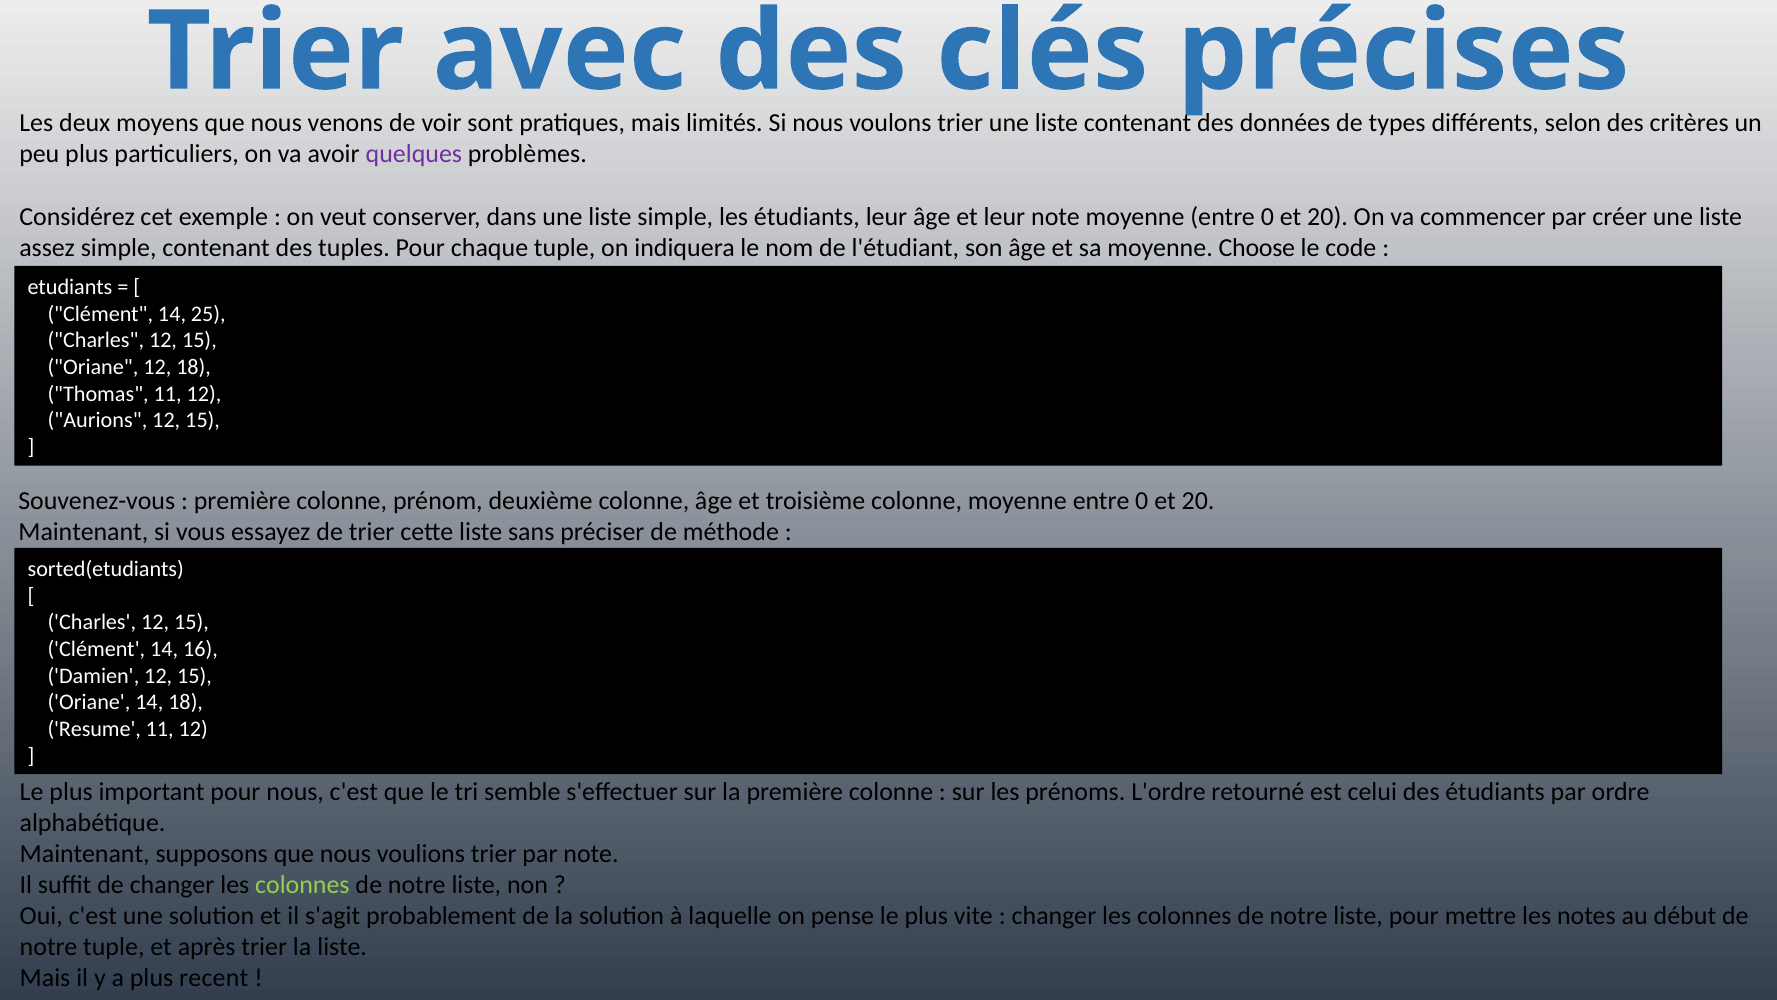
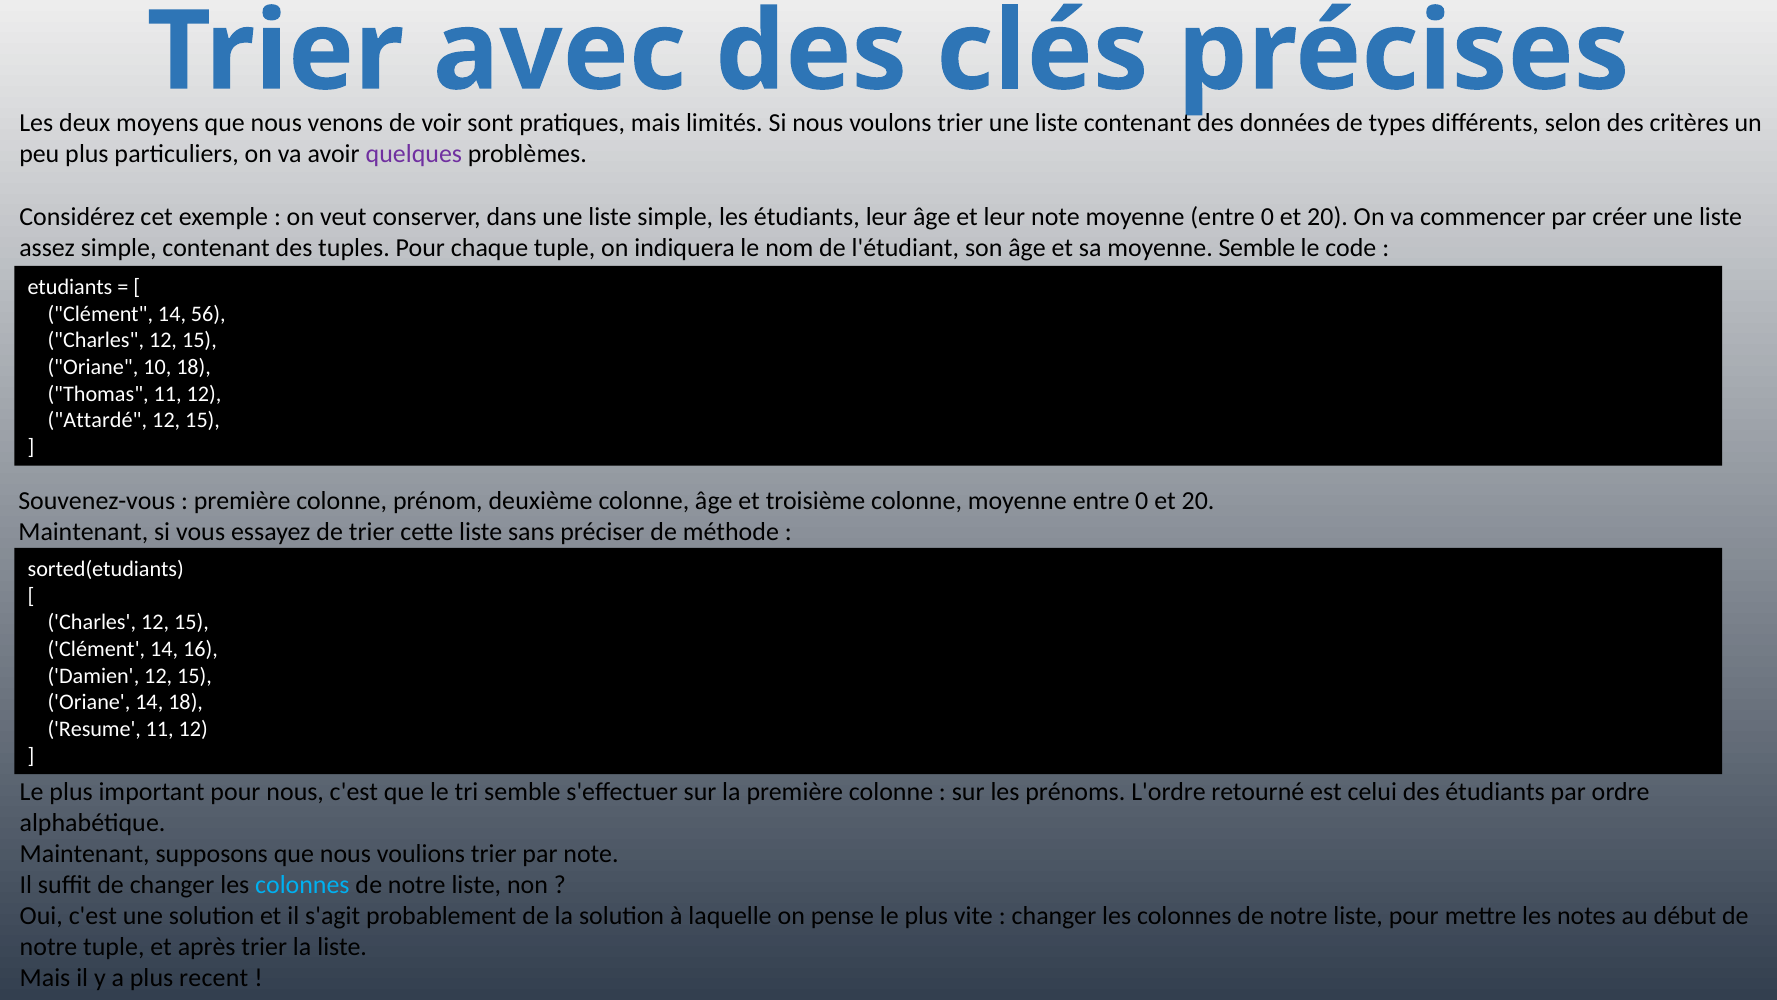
moyenne Choose: Choose -> Semble
25: 25 -> 56
Oriane 12: 12 -> 10
Aurions: Aurions -> Attardé
colonnes at (302, 885) colour: light green -> light blue
